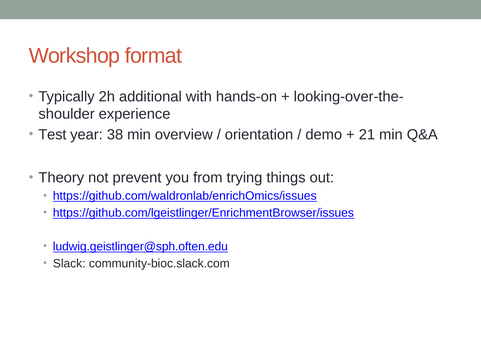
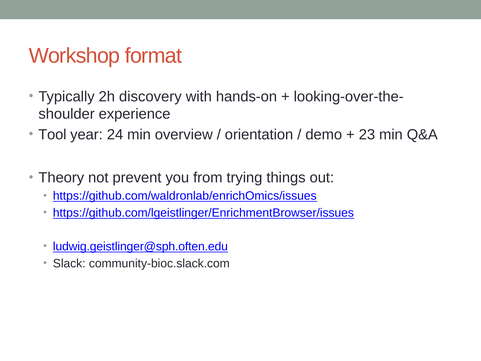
additional: additional -> discovery
Test: Test -> Tool
38: 38 -> 24
21: 21 -> 23
